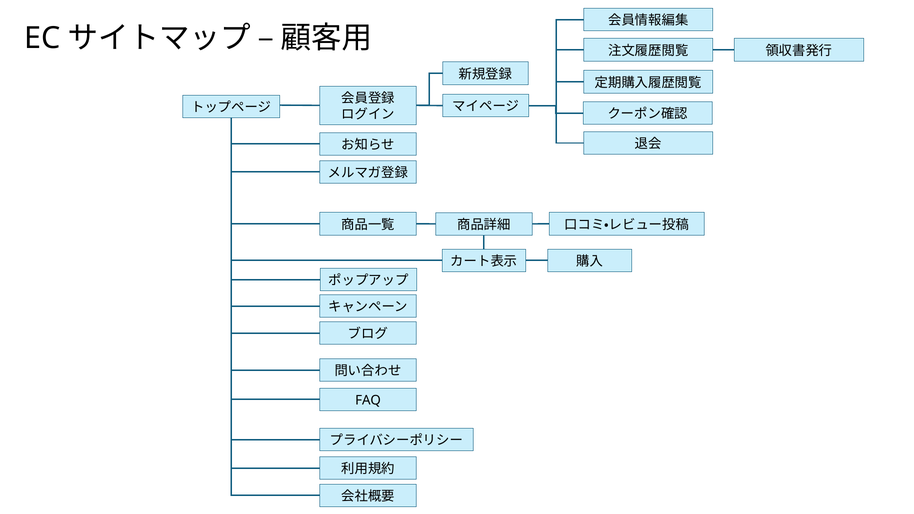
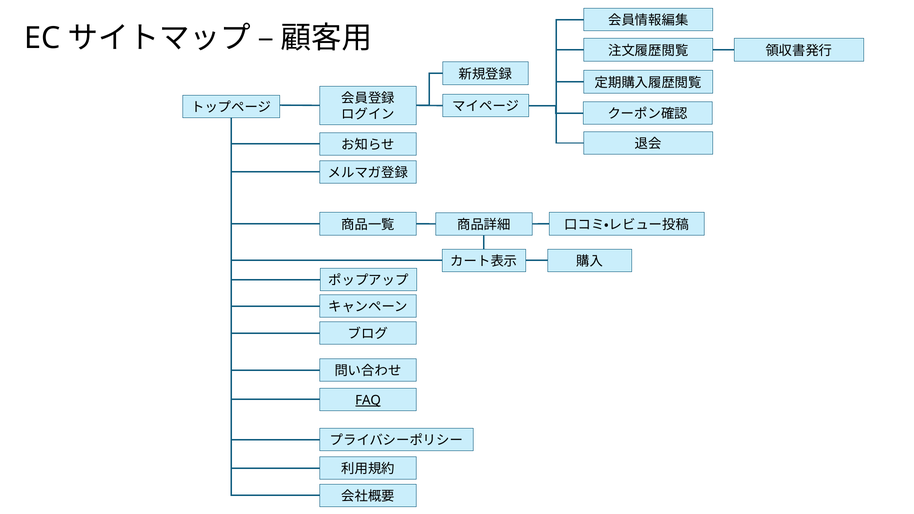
FAQ underline: none -> present
